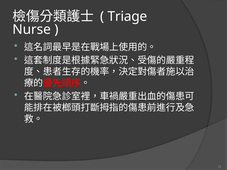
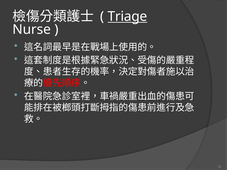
Triage underline: none -> present
